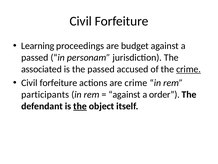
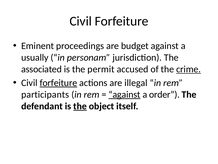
Learning: Learning -> Eminent
passed at (35, 57): passed -> usually
the passed: passed -> permit
forfeiture at (58, 83) underline: none -> present
are crime: crime -> illegal
against at (124, 94) underline: none -> present
